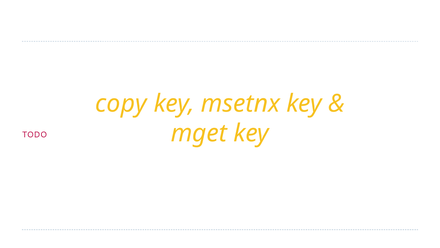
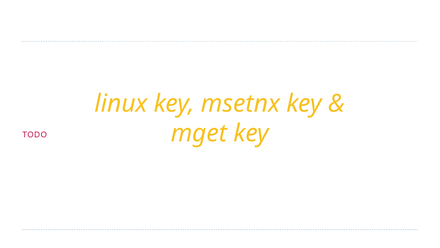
copy: copy -> linux
